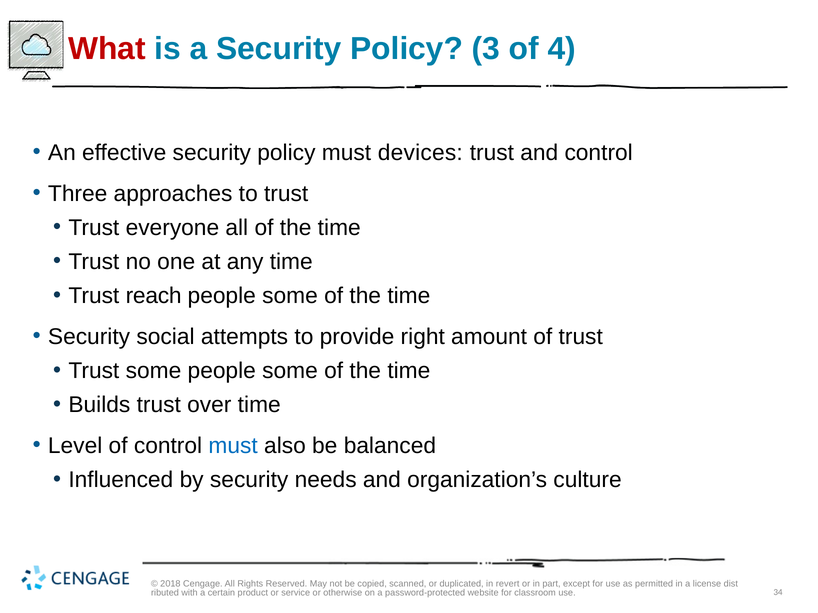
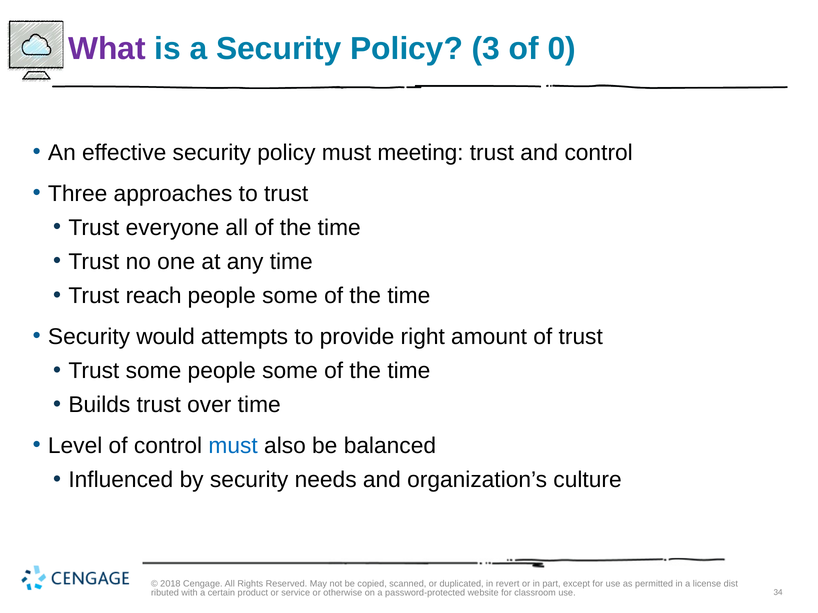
What colour: red -> purple
4: 4 -> 0
devices: devices -> meeting
social: social -> would
